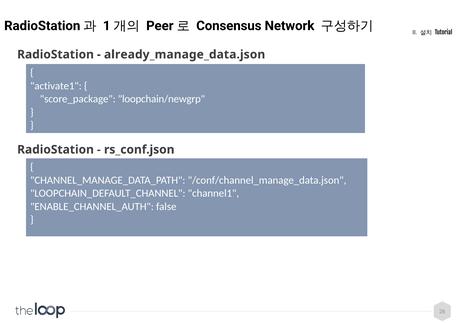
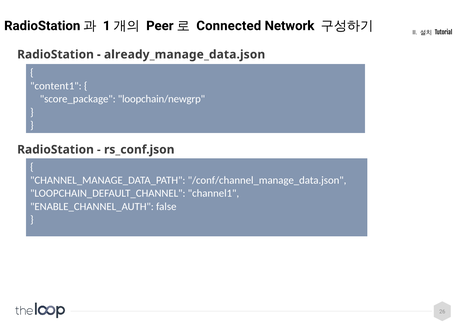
Consensus: Consensus -> Connected
activate1: activate1 -> content1
